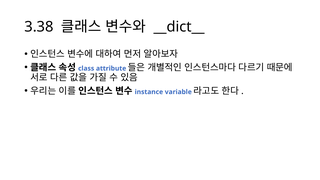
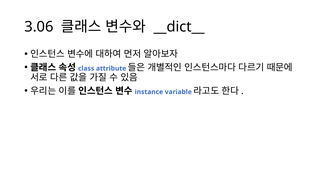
3.38: 3.38 -> 3.06
